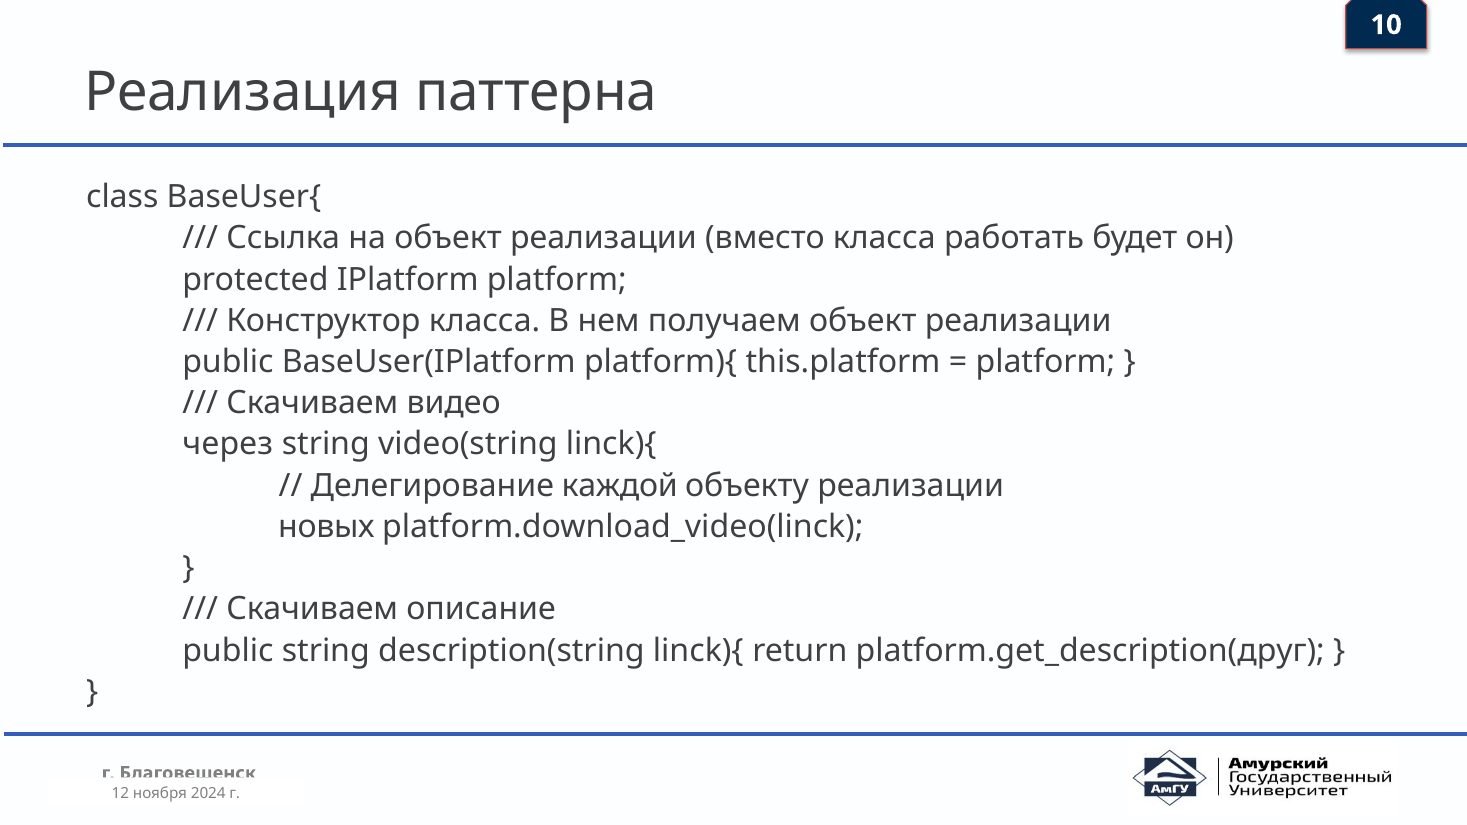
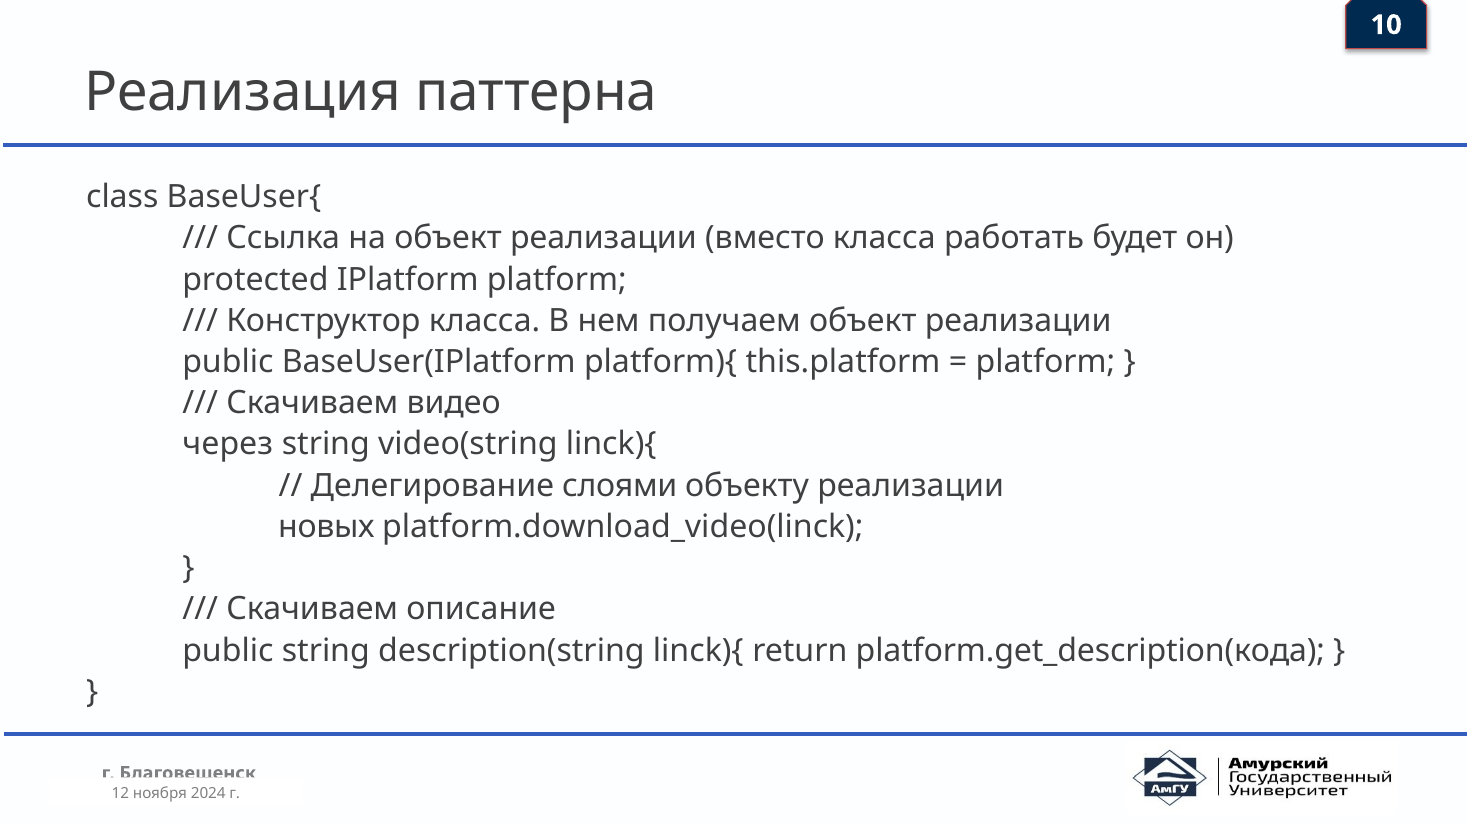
каждой: каждой -> слоями
platform.get_description(друг: platform.get_description(друг -> platform.get_description(кода
